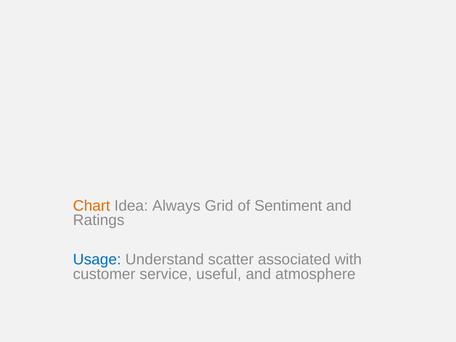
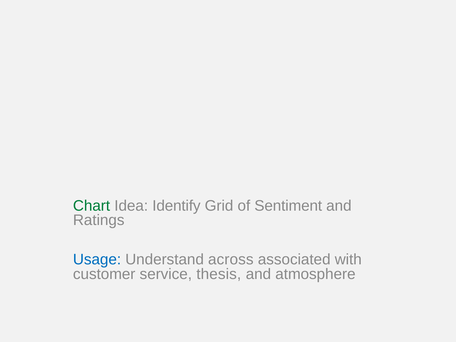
Chart colour: orange -> green
Always: Always -> Identify
scatter: scatter -> across
useful: useful -> thesis
